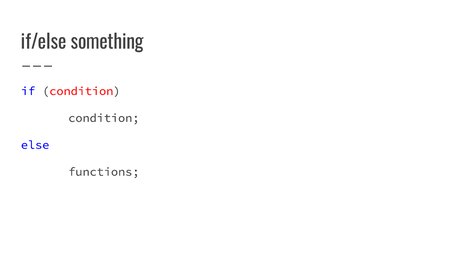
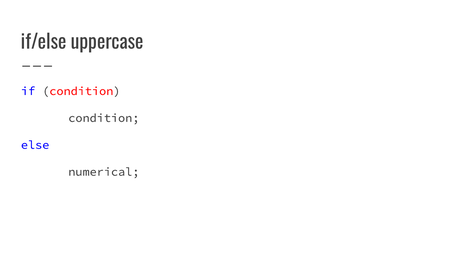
something: something -> uppercase
functions: functions -> numerical
